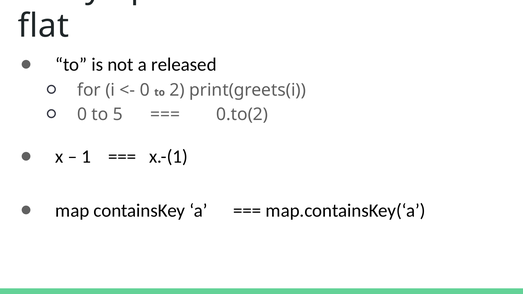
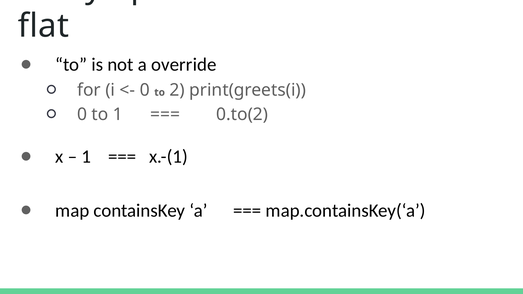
released: released -> override
to 5: 5 -> 1
